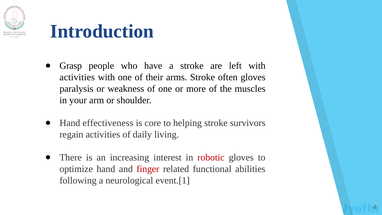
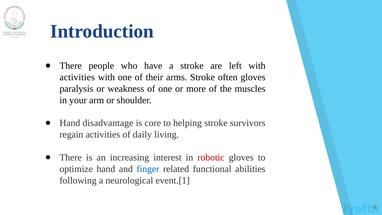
Grasp at (71, 66): Grasp -> There
effectiveness: effectiveness -> disadvantage
finger colour: red -> blue
